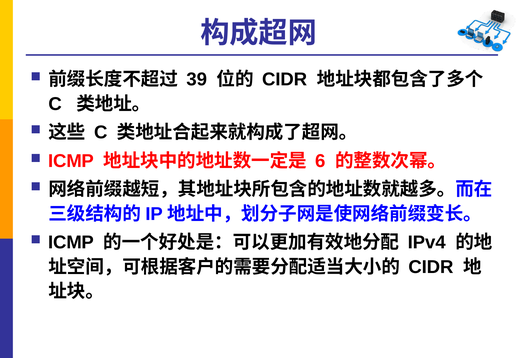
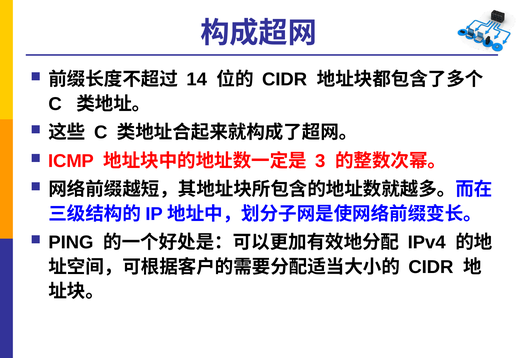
39: 39 -> 14
6: 6 -> 3
ICMP at (71, 242): ICMP -> PING
